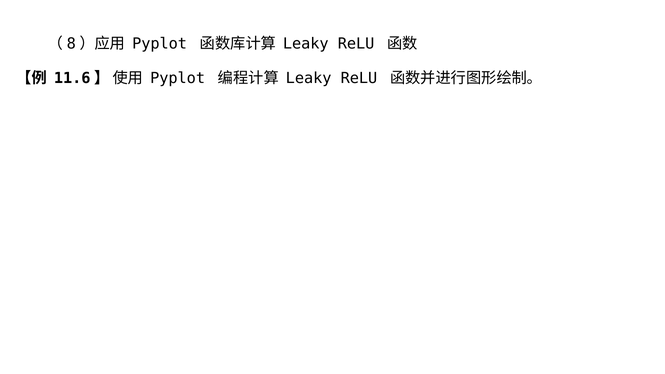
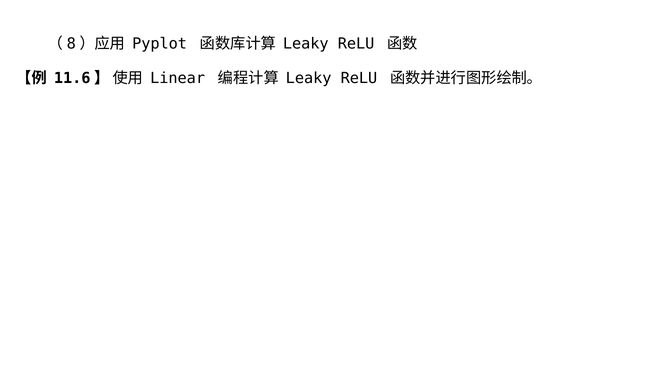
Pyplot at (178, 78): Pyplot -> Linear
